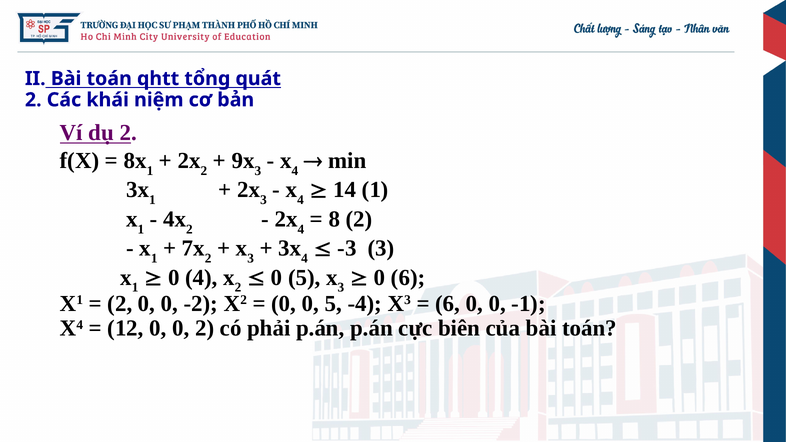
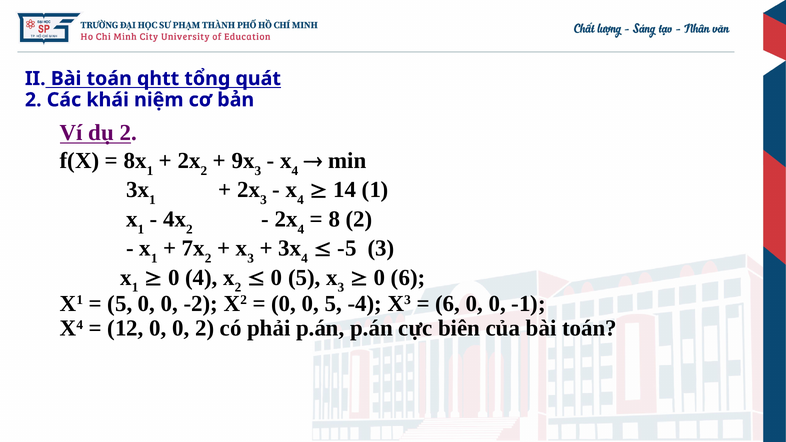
-3: -3 -> -5
2 at (120, 304): 2 -> 5
